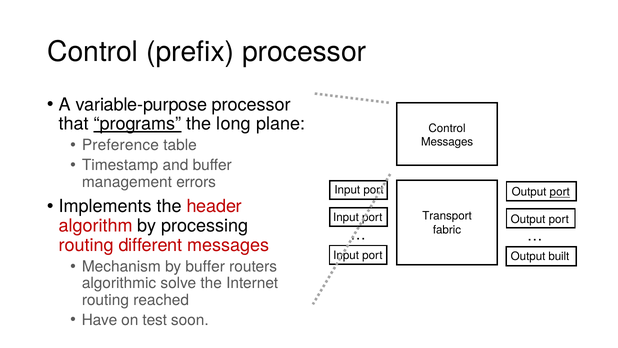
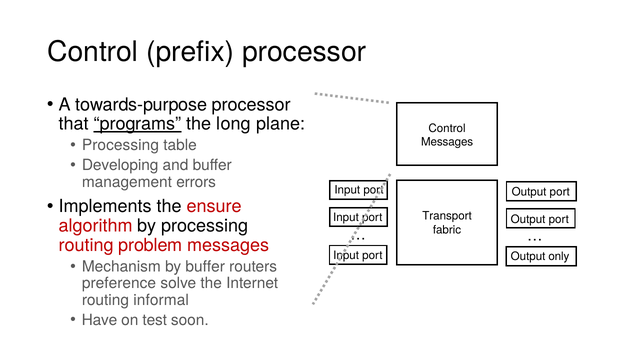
variable-purpose: variable-purpose -> towards-purpose
Preference at (120, 145): Preference -> Processing
Timestamp: Timestamp -> Developing
port at (560, 192) underline: present -> none
header: header -> ensure
different: different -> problem
built: built -> only
algorithmic: algorithmic -> preference
reached: reached -> informal
